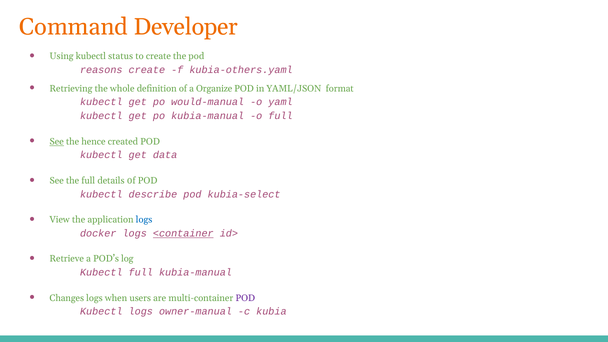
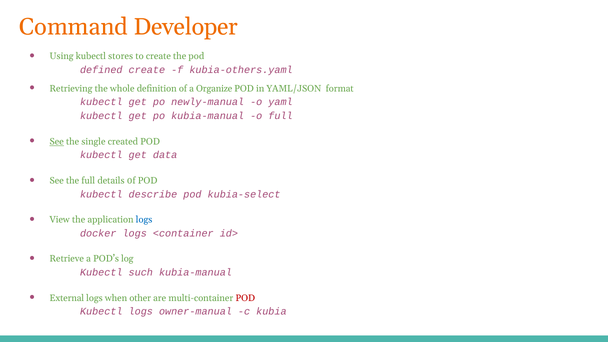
status: status -> stores
reasons: reasons -> defined
would-manual: would-manual -> newly-manual
hence: hence -> single
<container underline: present -> none
Kubectl full: full -> such
Changes: Changes -> External
users: users -> other
POD at (245, 298) colour: purple -> red
